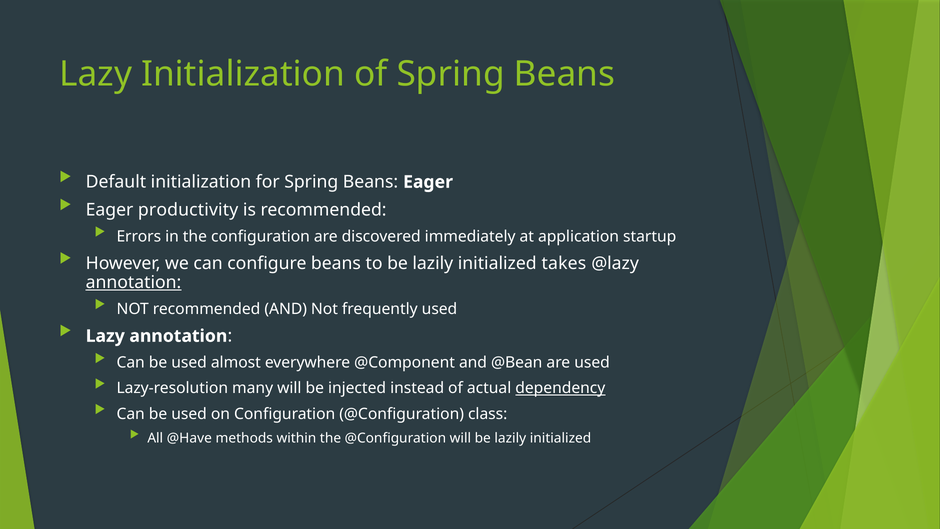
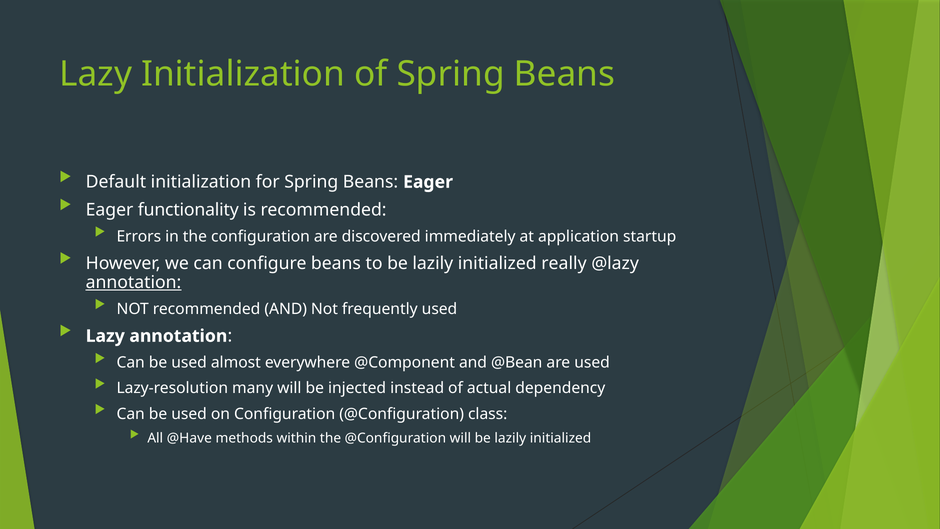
productivity: productivity -> functionality
takes: takes -> really
dependency underline: present -> none
